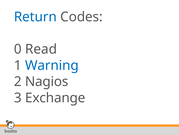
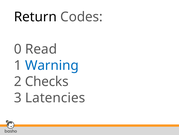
Return colour: blue -> black
Nagios: Nagios -> Checks
Exchange: Exchange -> Latencies
